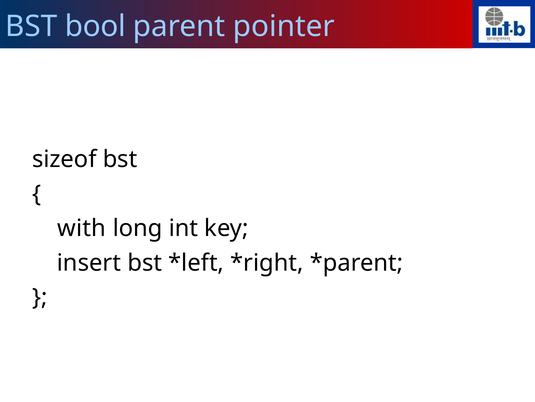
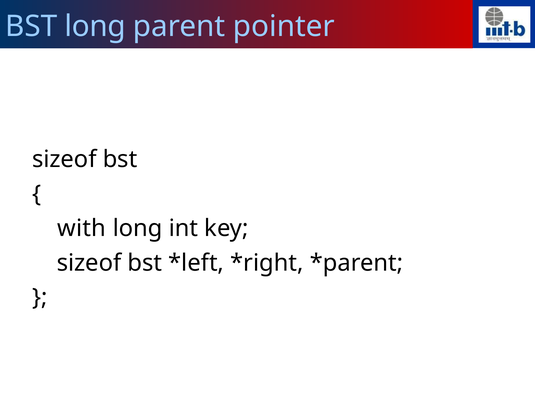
BST bool: bool -> long
insert at (89, 262): insert -> sizeof
